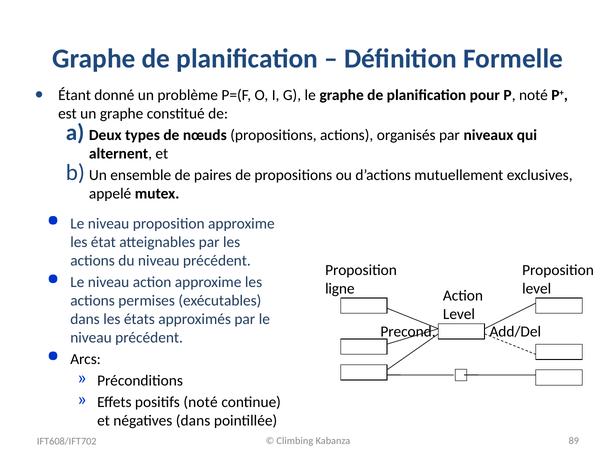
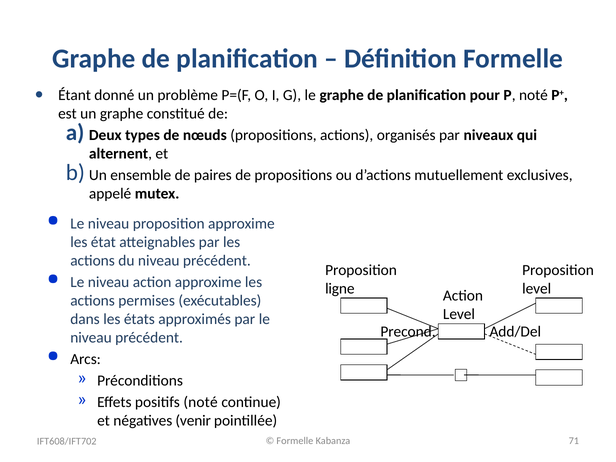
négatives dans: dans -> venir
Climbing at (295, 441): Climbing -> Formelle
89: 89 -> 71
